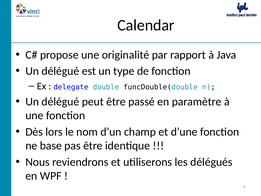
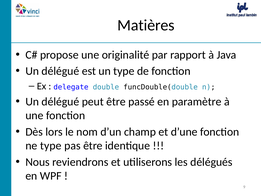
Calendar: Calendar -> Matières
ne base: base -> type
